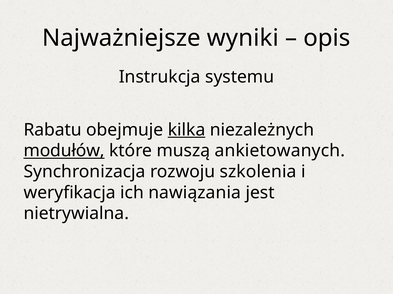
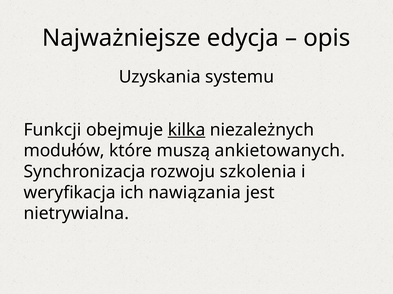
wyniki: wyniki -> edycja
Instrukcja: Instrukcja -> Uzyskania
Rabatu: Rabatu -> Funkcji
modułów underline: present -> none
